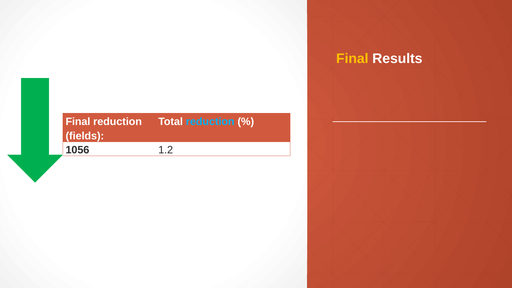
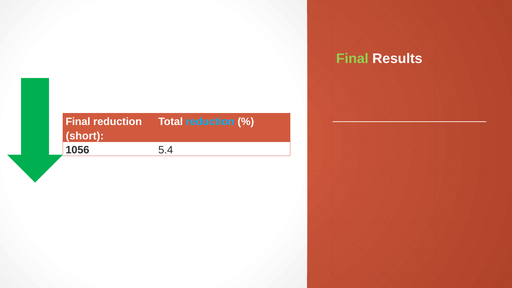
Final at (352, 59) colour: yellow -> light green
fields: fields -> short
1.2: 1.2 -> 5.4
